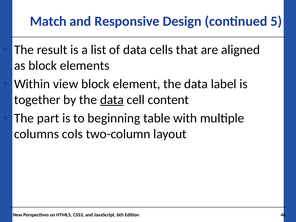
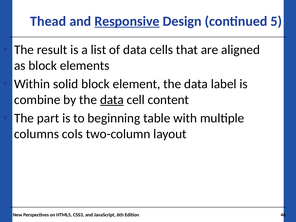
Match: Match -> Thead
Responsive underline: none -> present
view: view -> solid
together: together -> combine
